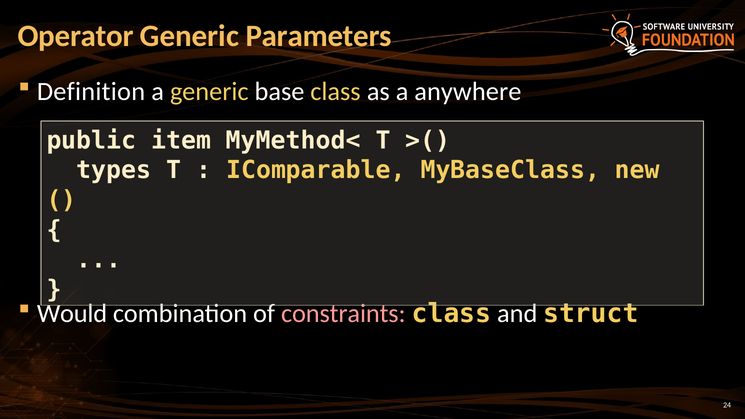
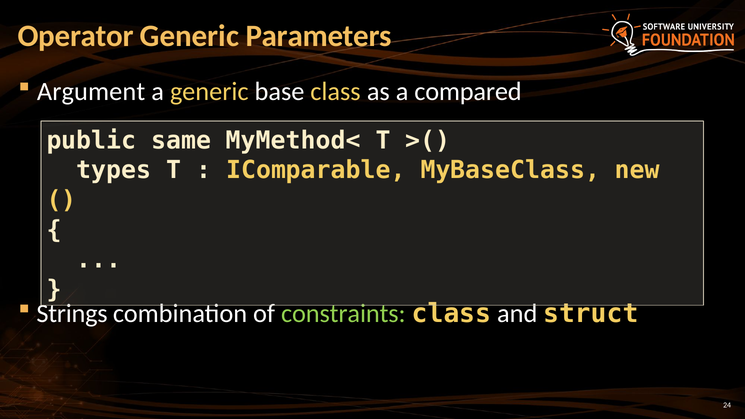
Definition: Definition -> Argument
anywhere: anywhere -> compared
item: item -> same
Would: Would -> Strings
constraints colour: pink -> light green
